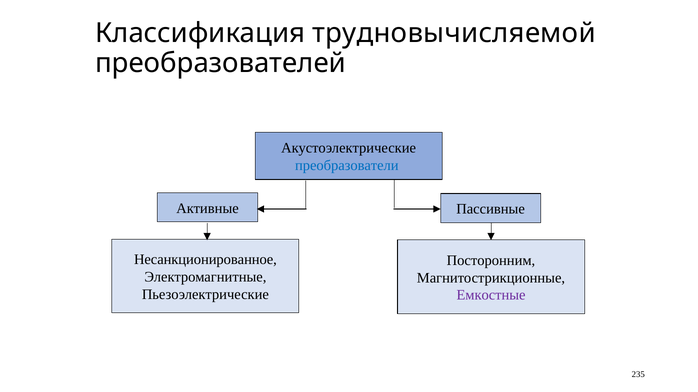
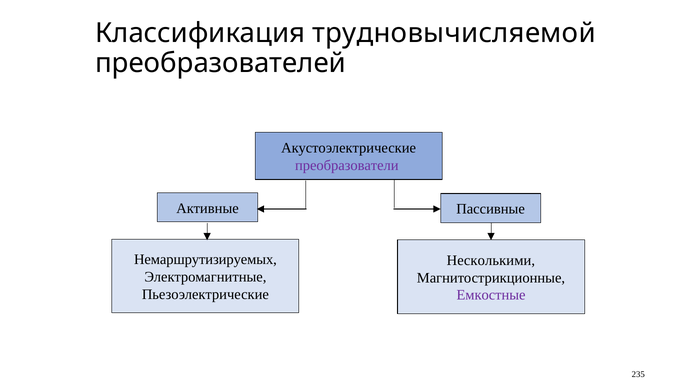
преобразователи colour: blue -> purple
Несанкционированное: Несанкционированное -> Немаршрутизируемых
Посторонним: Посторонним -> Несколькими
